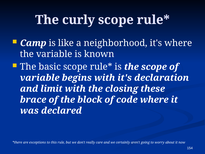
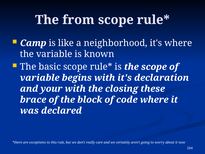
curly: curly -> from
limit: limit -> your
